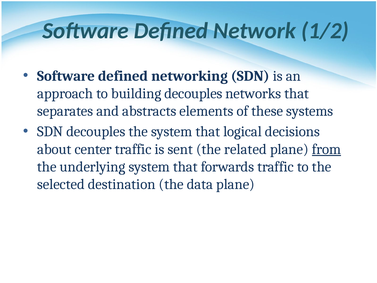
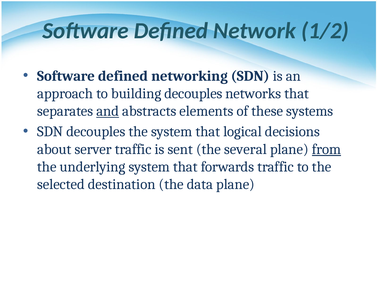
and underline: none -> present
center: center -> server
related: related -> several
